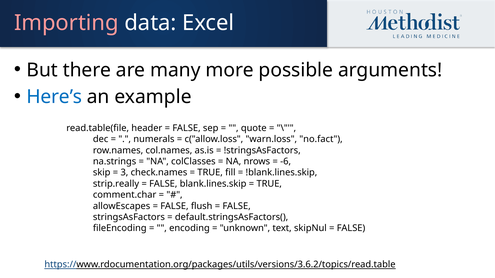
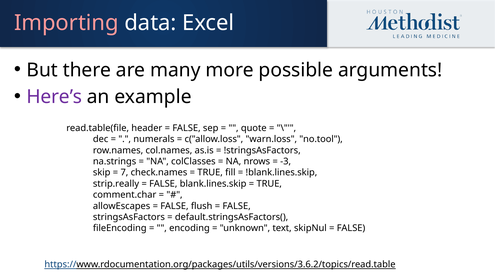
Here’s colour: blue -> purple
no.fact: no.fact -> no.tool
-6: -6 -> -3
3: 3 -> 7
